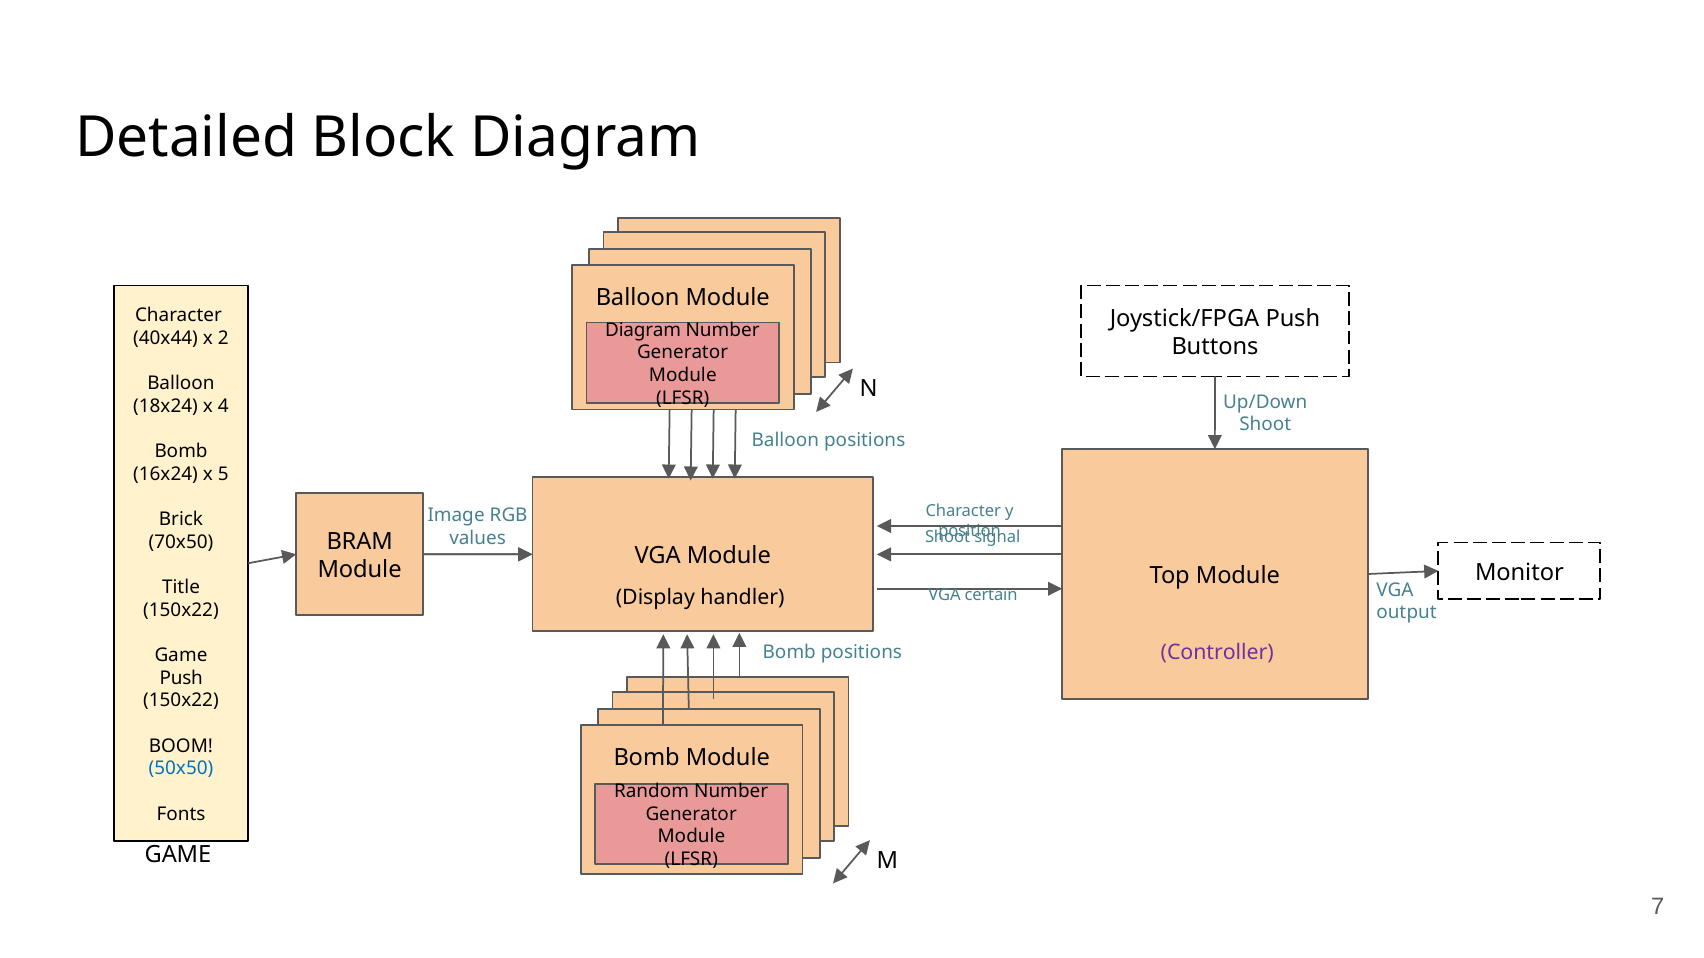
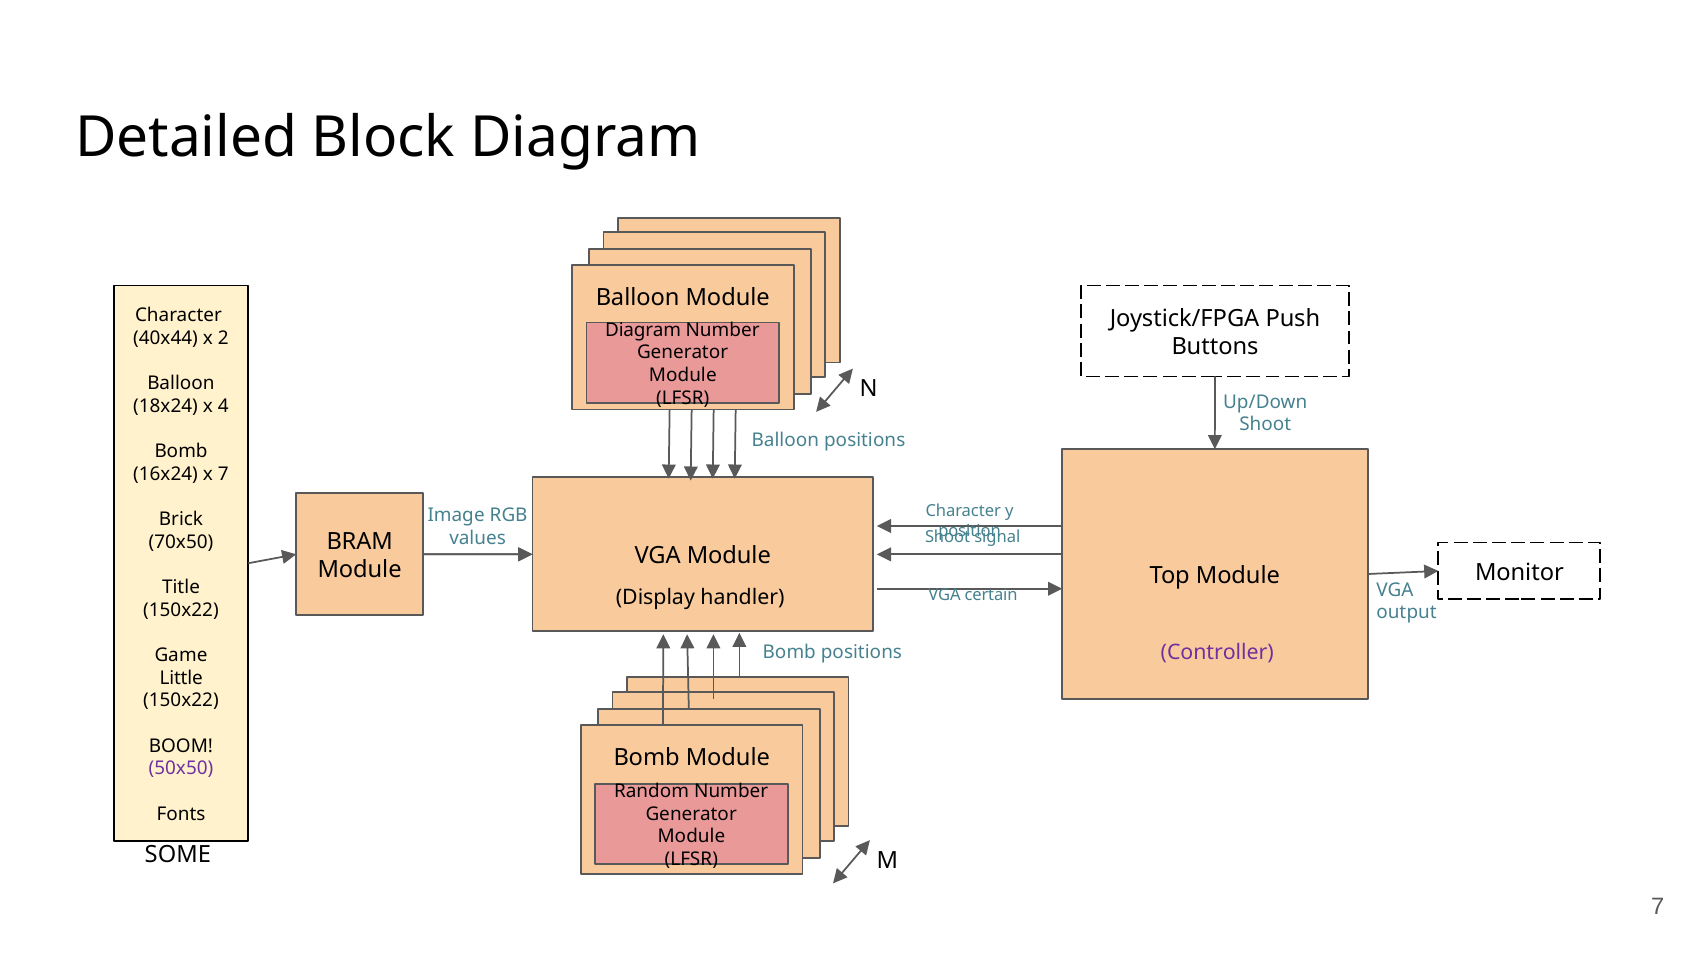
x 5: 5 -> 7
Push at (181, 678): Push -> Little
50x50 colour: blue -> purple
GAME at (178, 855): GAME -> SOME
